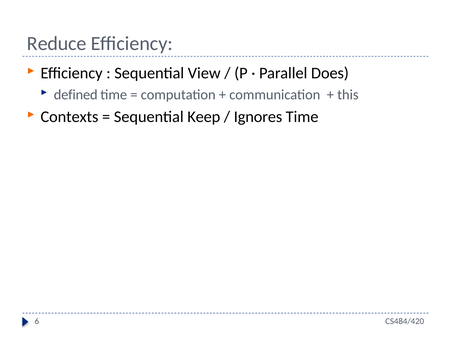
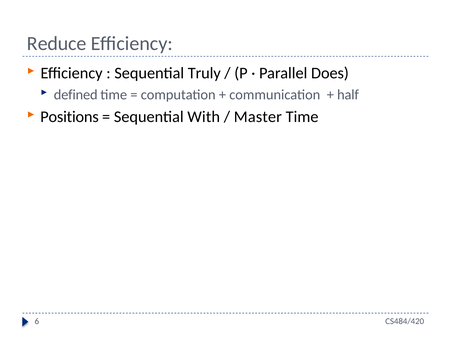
View: View -> Truly
this: this -> half
Contexts: Contexts -> Positions
Keep: Keep -> With
Ignores: Ignores -> Master
